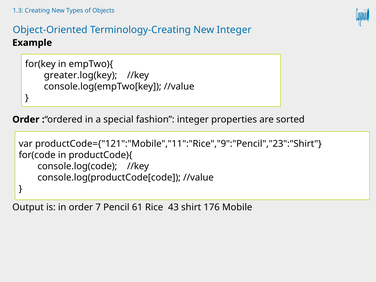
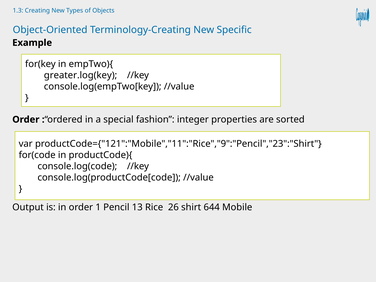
New Integer: Integer -> Specific
7: 7 -> 1
61: 61 -> 13
43: 43 -> 26
176: 176 -> 644
